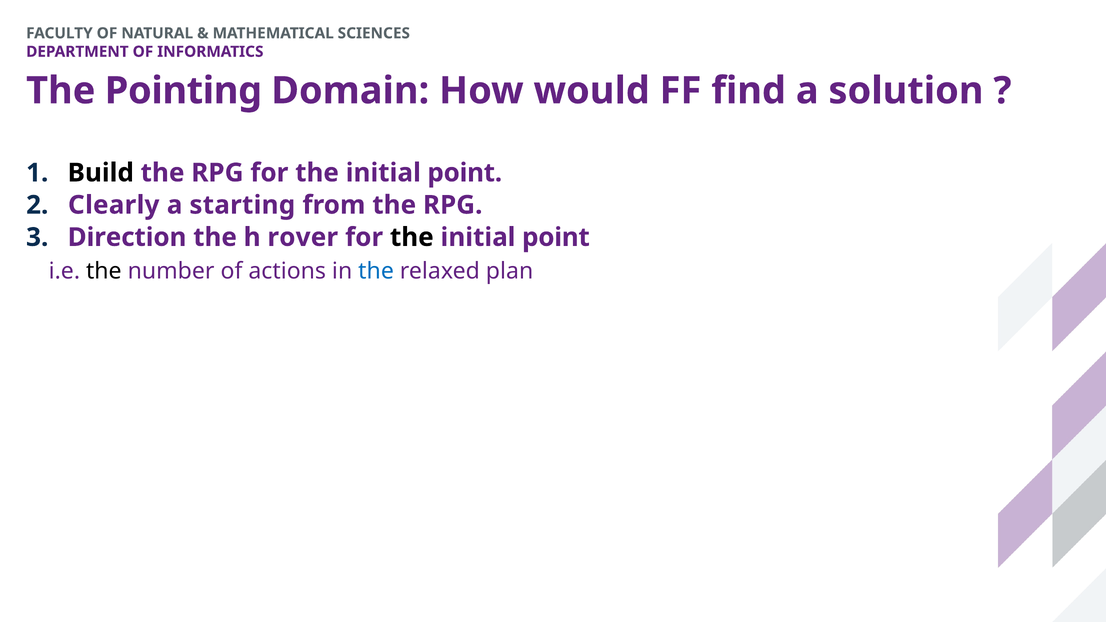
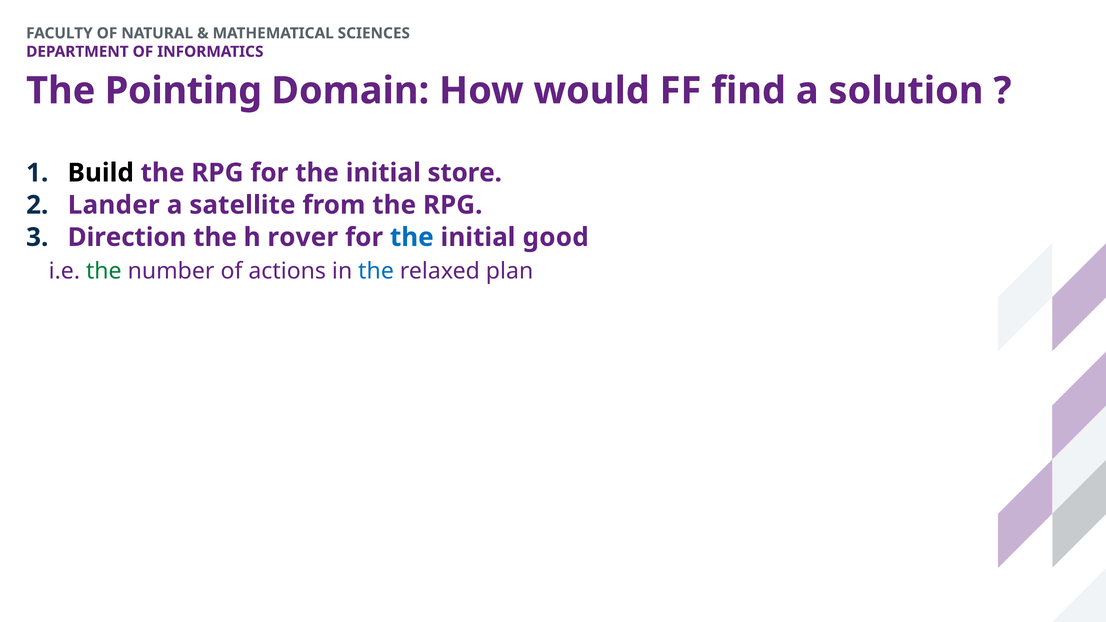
point at (465, 173): point -> store
Clearly: Clearly -> Lander
starting: starting -> satellite
the at (412, 237) colour: black -> blue
point at (556, 237): point -> good
the at (104, 271) colour: black -> green
